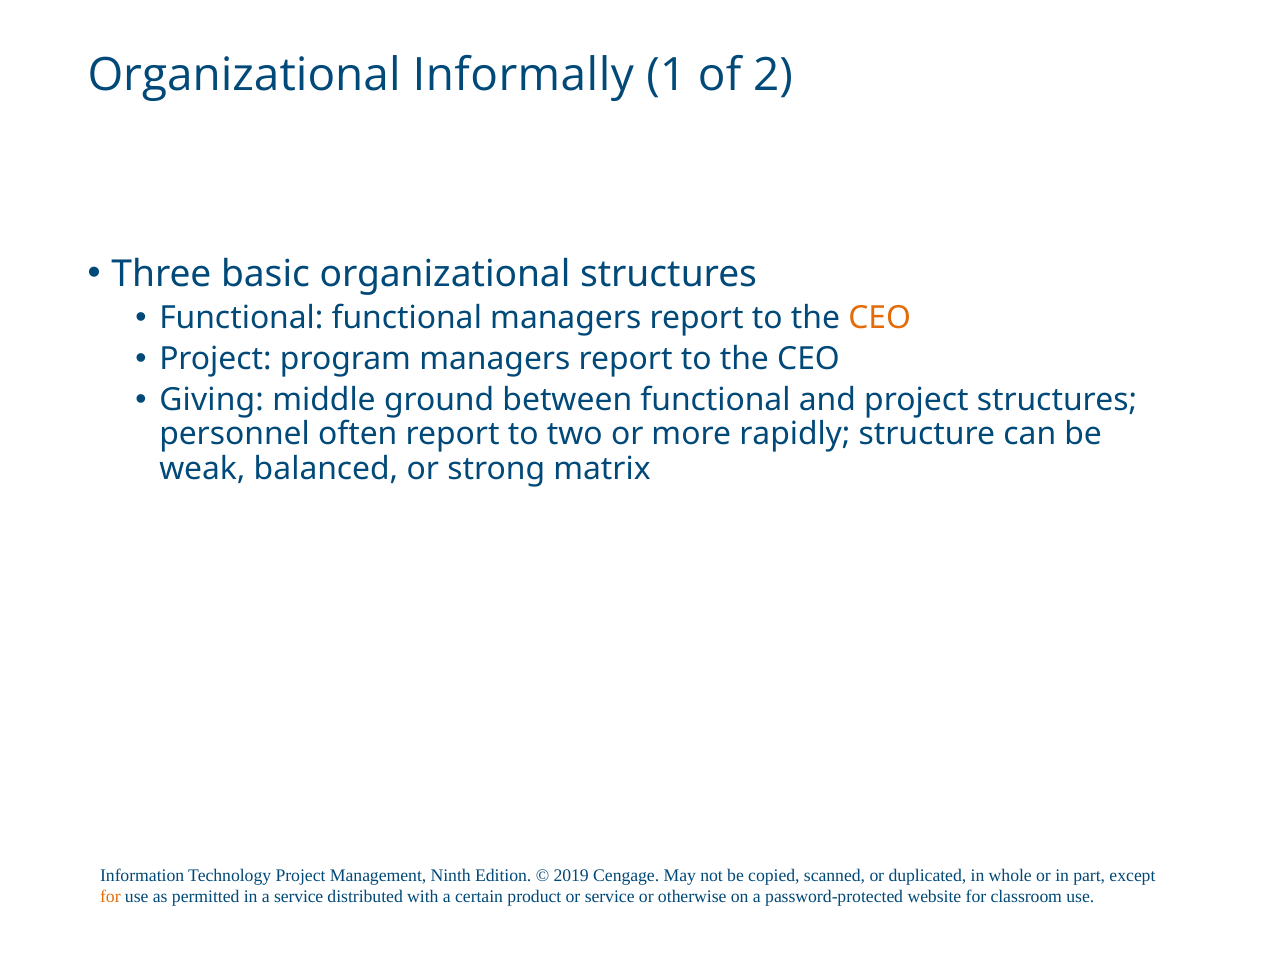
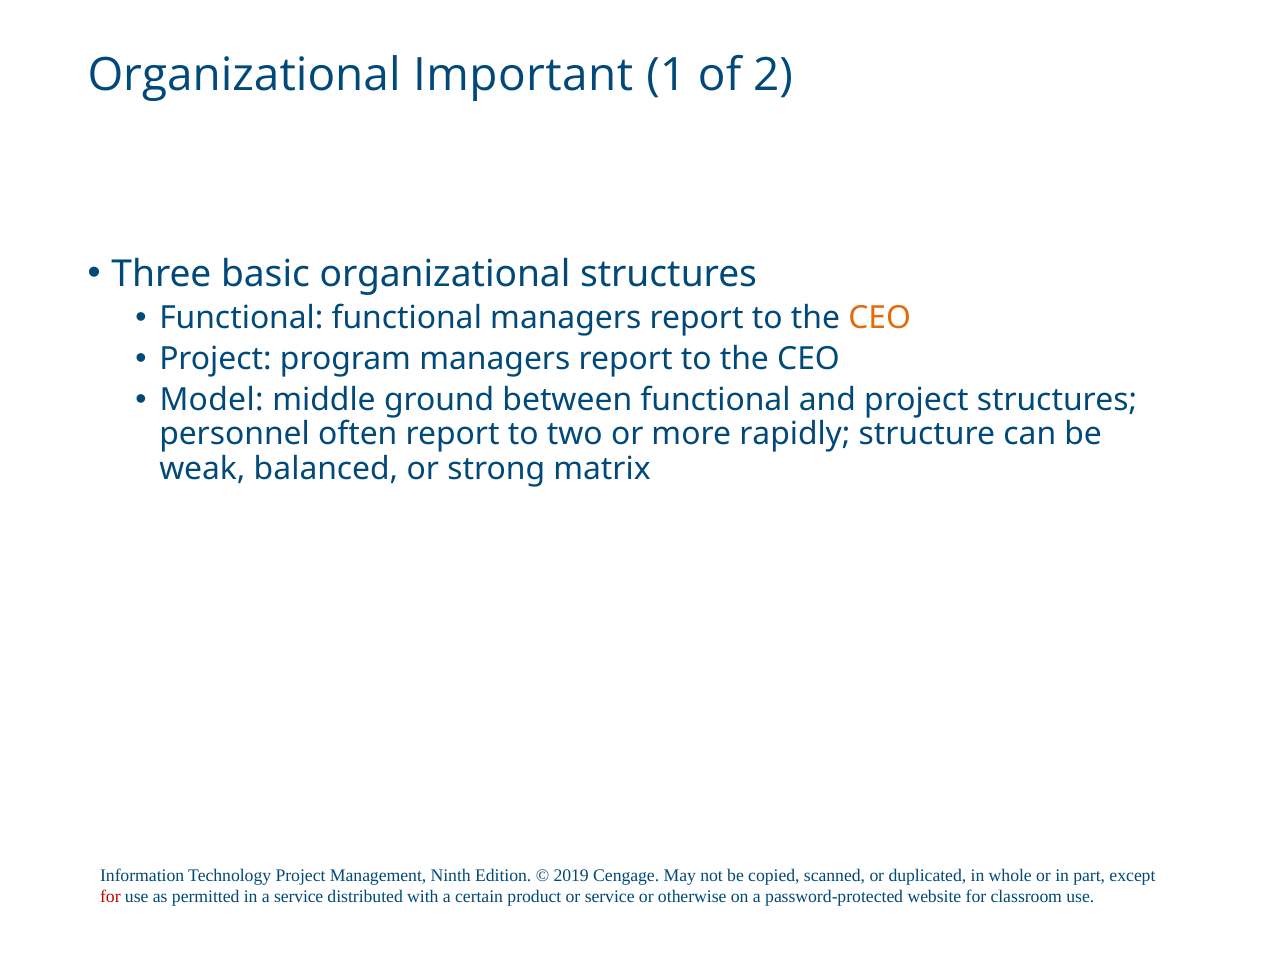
Informally: Informally -> Important
Giving: Giving -> Model
for at (110, 897) colour: orange -> red
